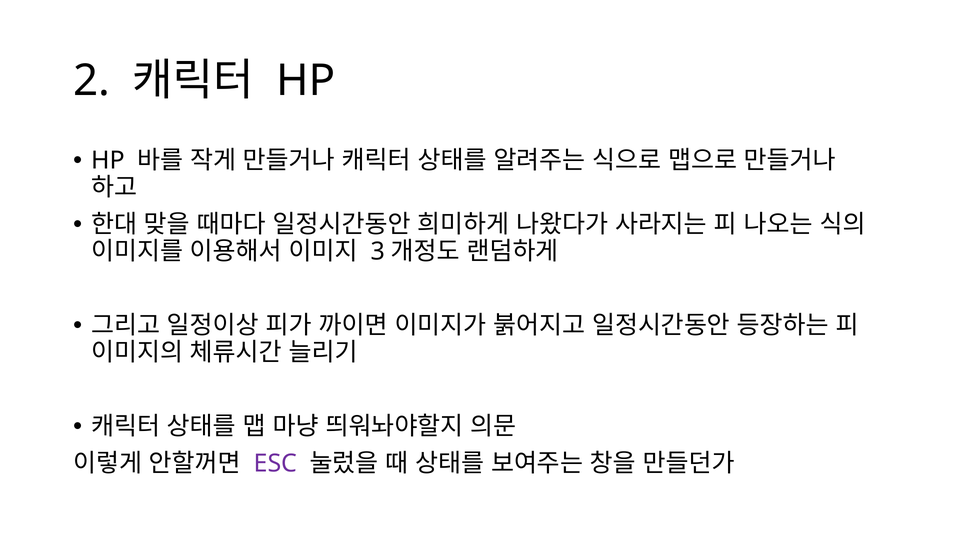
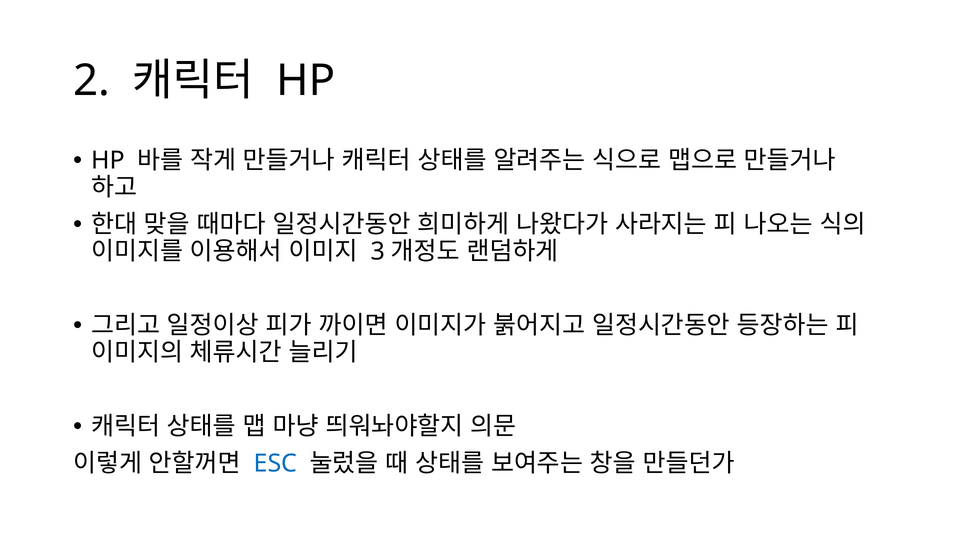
ESC colour: purple -> blue
